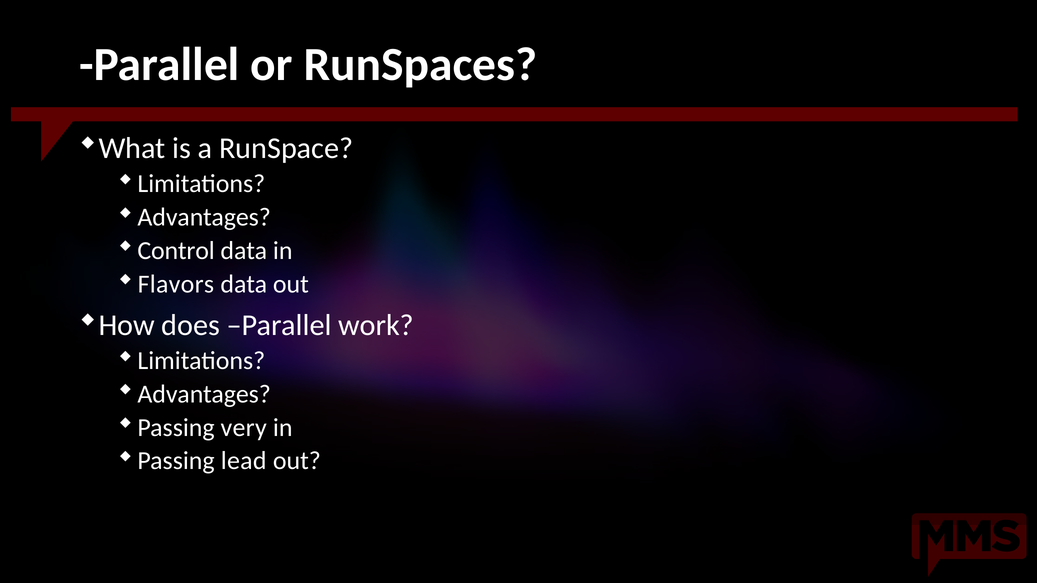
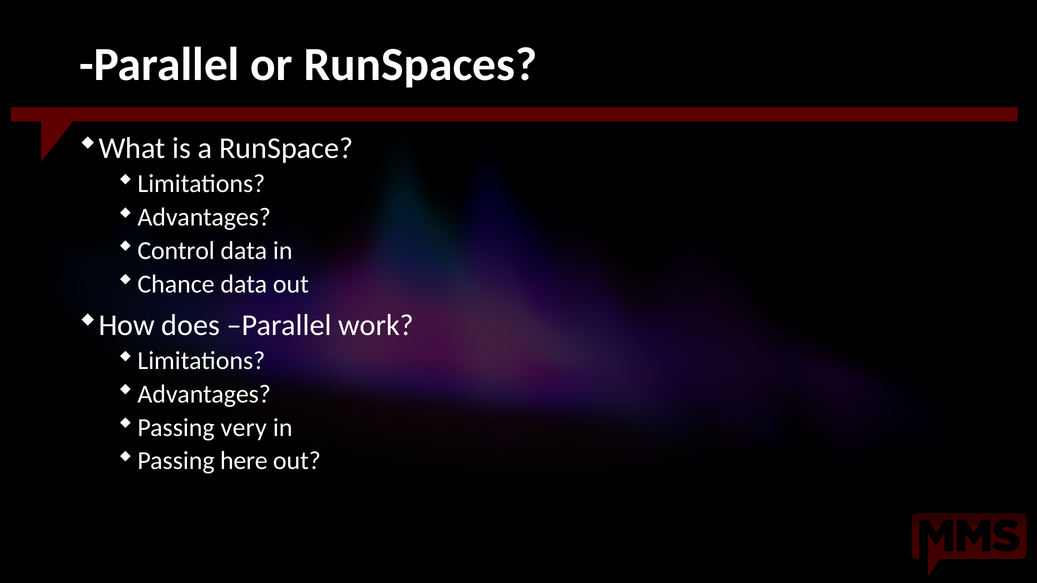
Flavors: Flavors -> Chance
lead: lead -> here
